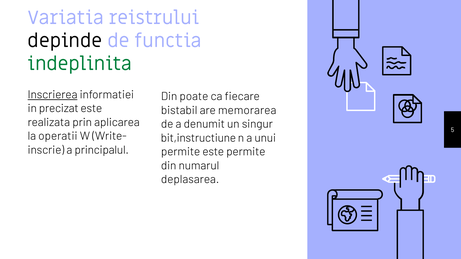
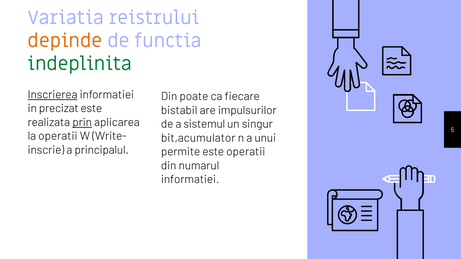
depinde colour: black -> orange
memorarea: memorarea -> impulsurilor
prin underline: none -> present
denumit: denumit -> sistemul
bit,instructiune: bit,instructiune -> bit,acumulator
este permite: permite -> operatii
deplasarea at (190, 180): deplasarea -> informatiei
